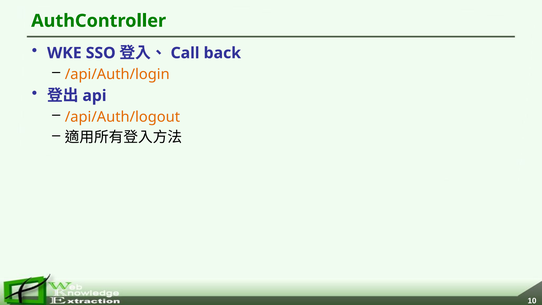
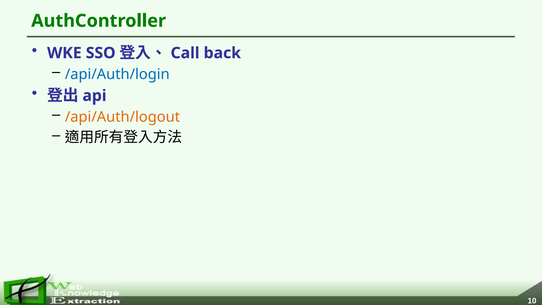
/api/Auth/login colour: orange -> blue
